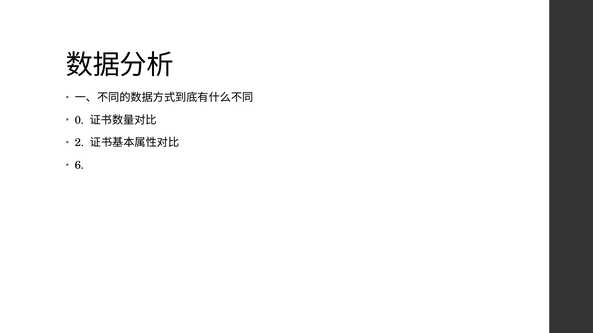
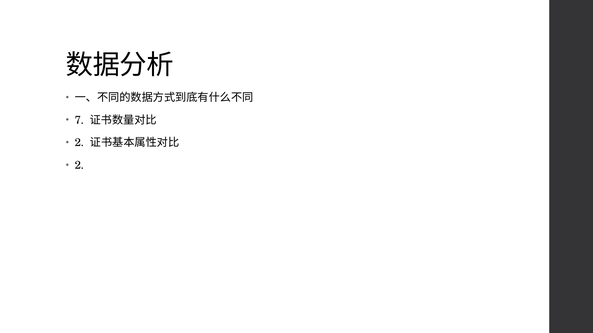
0: 0 -> 7
6 at (79, 165): 6 -> 2
